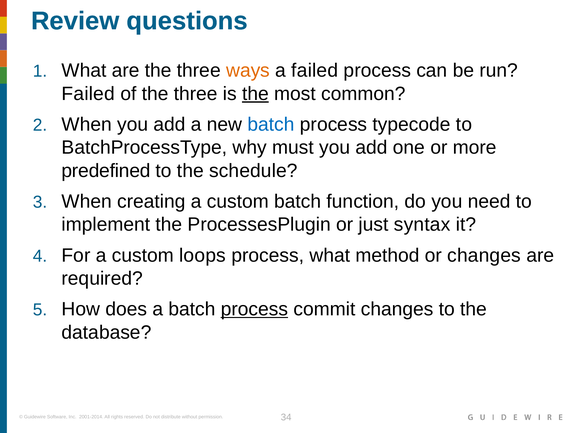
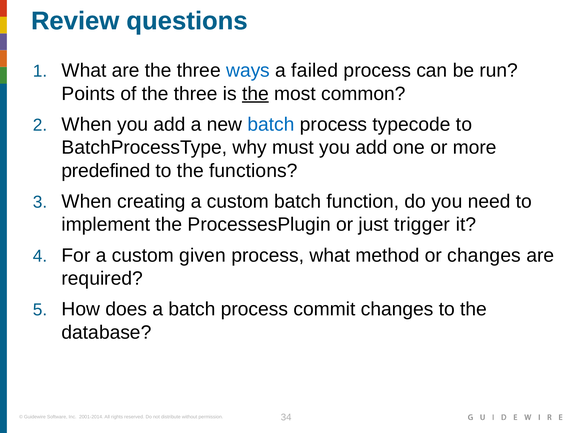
ways colour: orange -> blue
Failed at (88, 94): Failed -> Points
schedule: schedule -> functions
syntax: syntax -> trigger
loops: loops -> given
process at (254, 309) underline: present -> none
